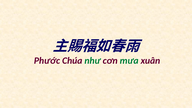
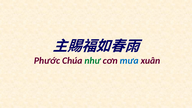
mưa colour: green -> blue
